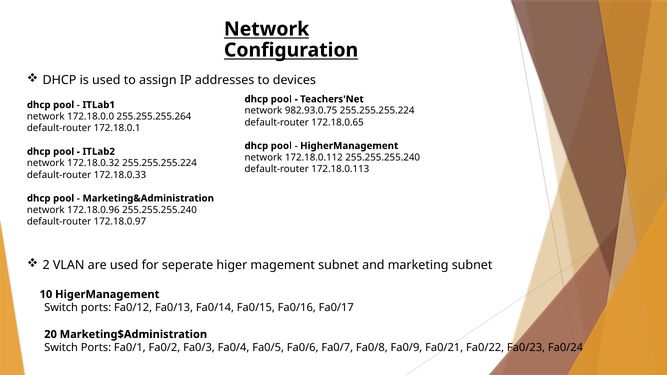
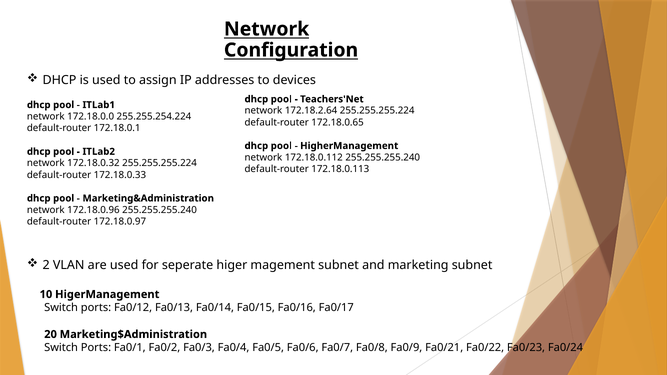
982.93.0.75: 982.93.0.75 -> 172.18.2.64
255.255.255.264: 255.255.255.264 -> 255.255.254.224
